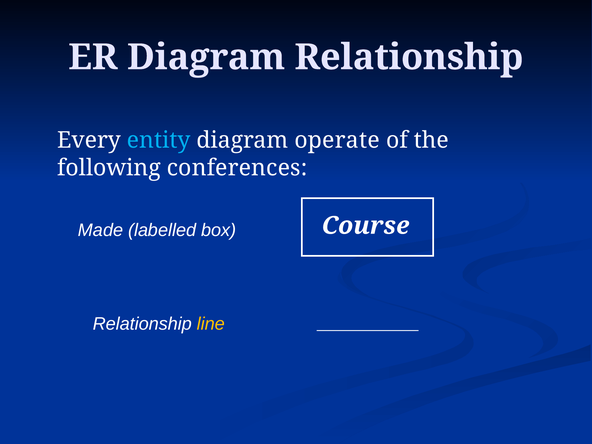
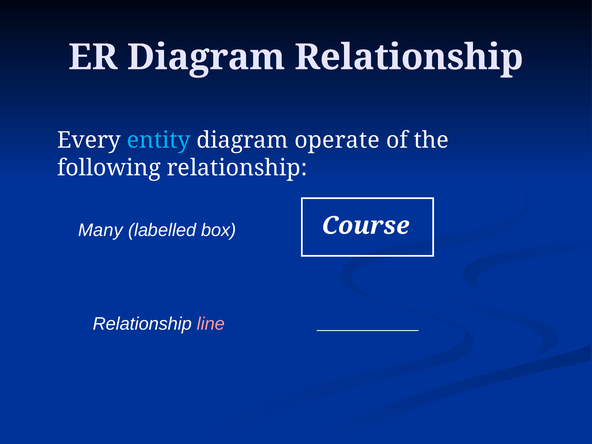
following conferences: conferences -> relationship
Made: Made -> Many
line colour: yellow -> pink
